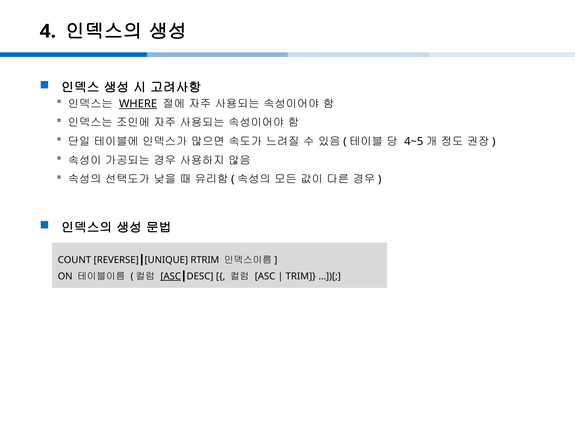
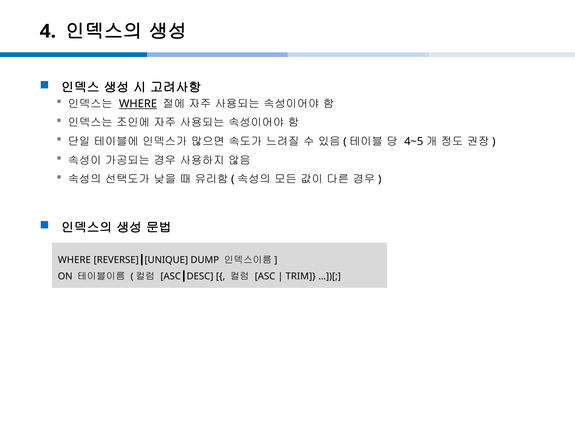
COUNT at (74, 260): COUNT -> WHERE
RTRIM: RTRIM -> DUMP
ASC at (171, 276) underline: present -> none
